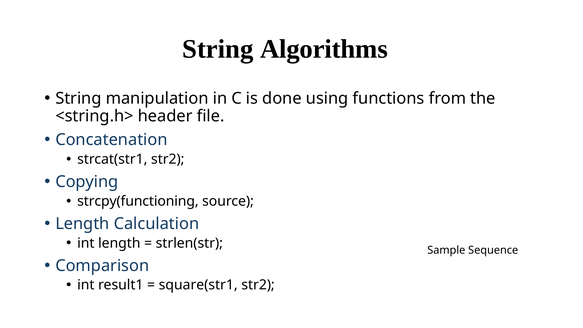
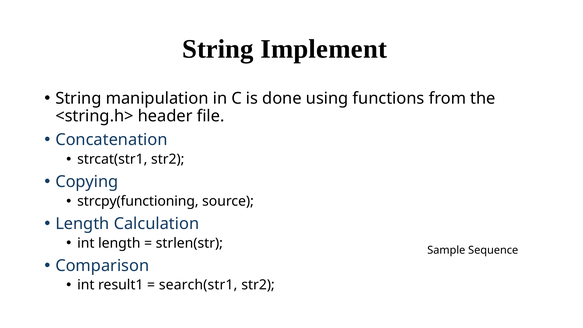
Algorithms: Algorithms -> Implement
square(str1: square(str1 -> search(str1
